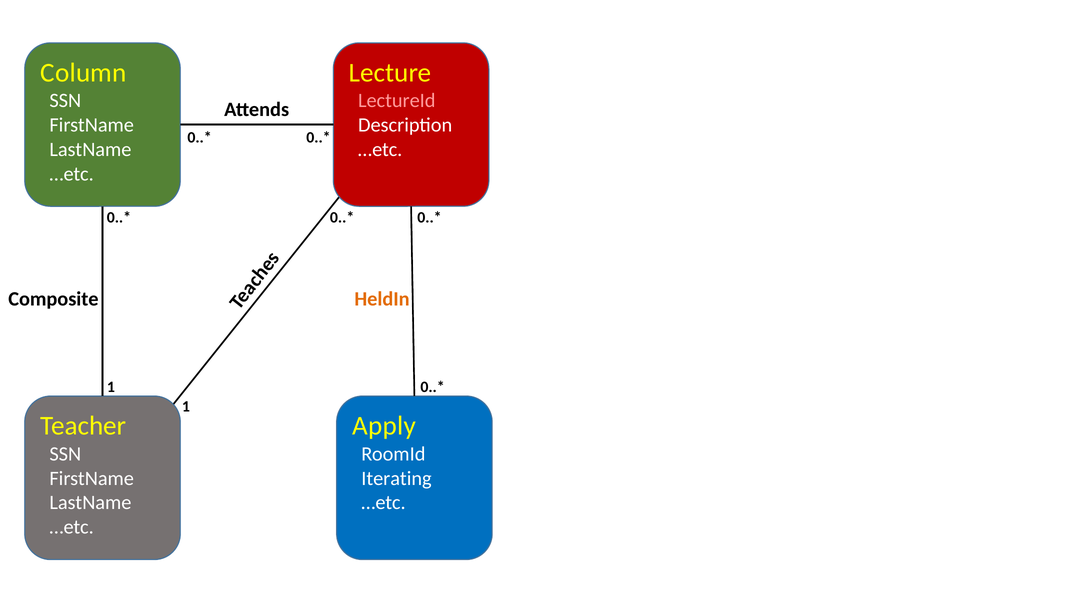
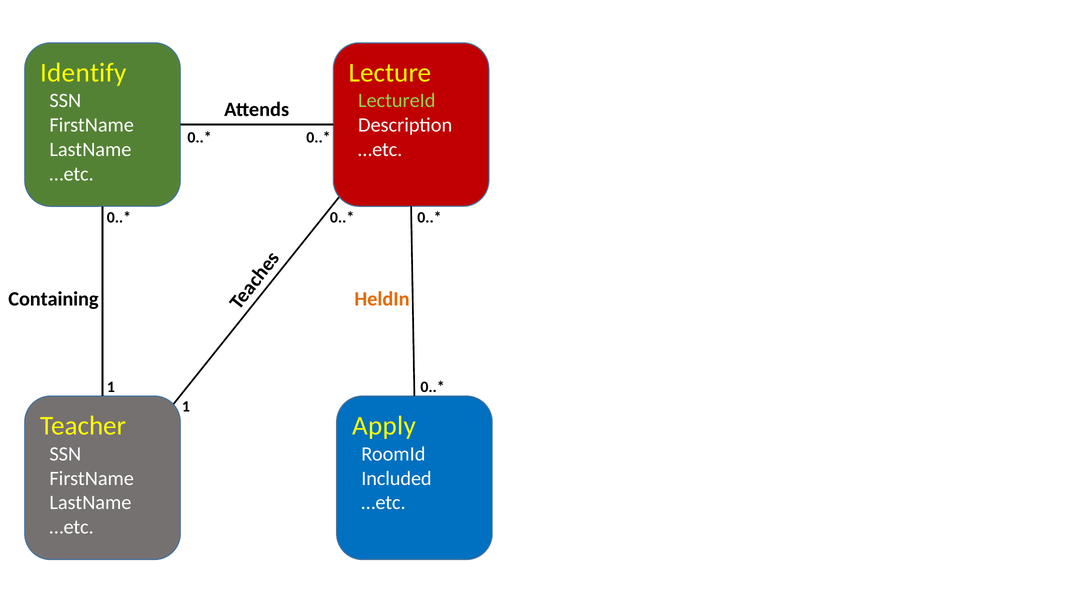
Column: Column -> Identify
LectureId colour: pink -> light green
Composite: Composite -> Containing
Iterating: Iterating -> Included
